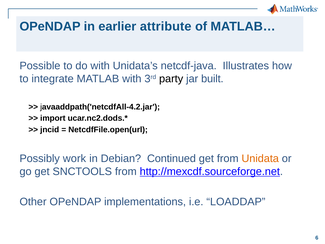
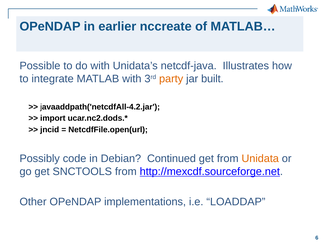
attribute: attribute -> nccreate
party colour: black -> orange
work: work -> code
